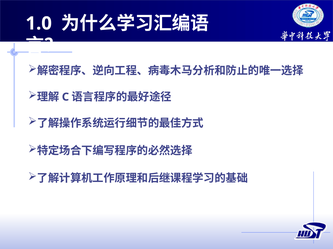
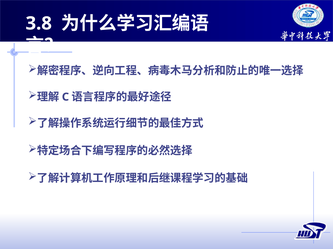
1.0: 1.0 -> 3.8
